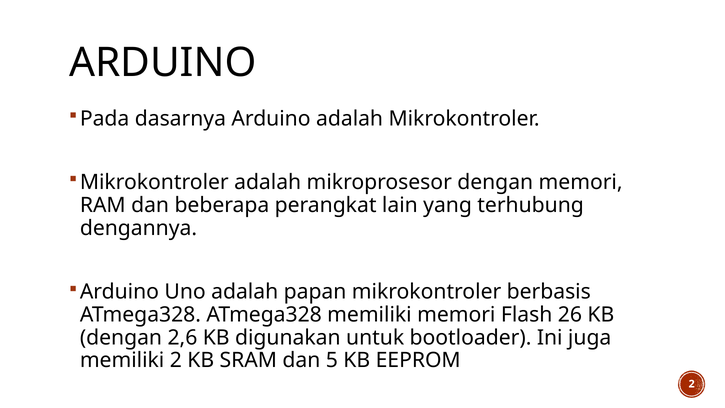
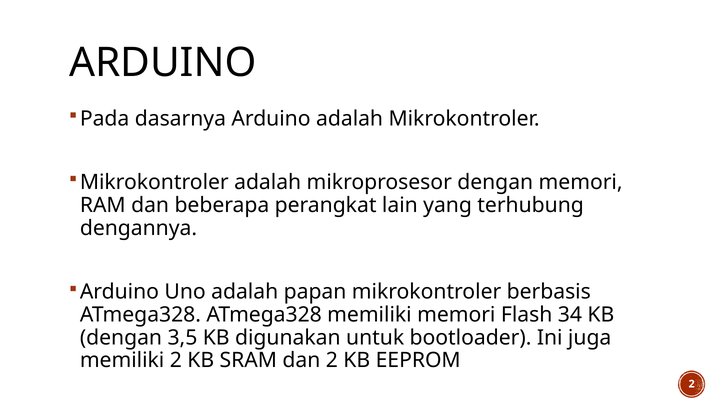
26: 26 -> 34
2,6: 2,6 -> 3,5
dan 5: 5 -> 2
